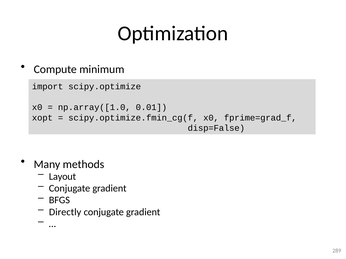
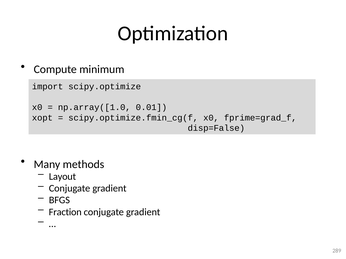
Directly: Directly -> Fraction
